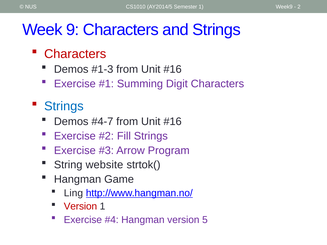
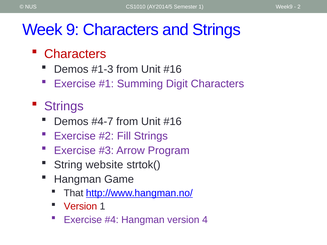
Strings at (64, 106) colour: blue -> purple
Ling: Ling -> That
5: 5 -> 4
